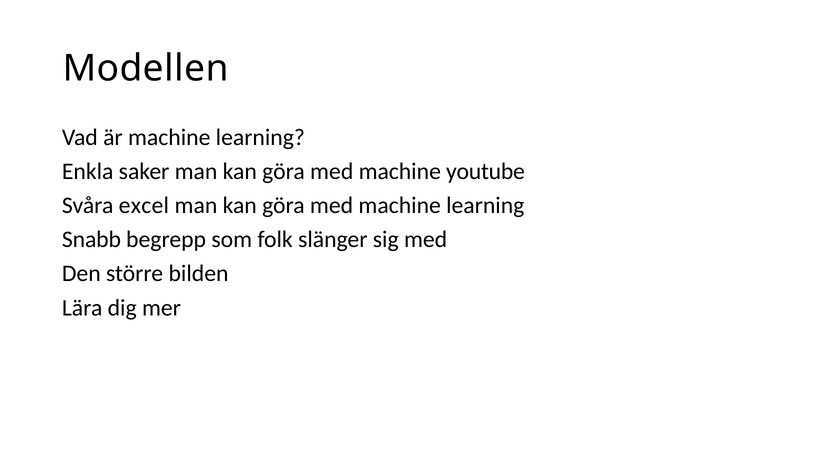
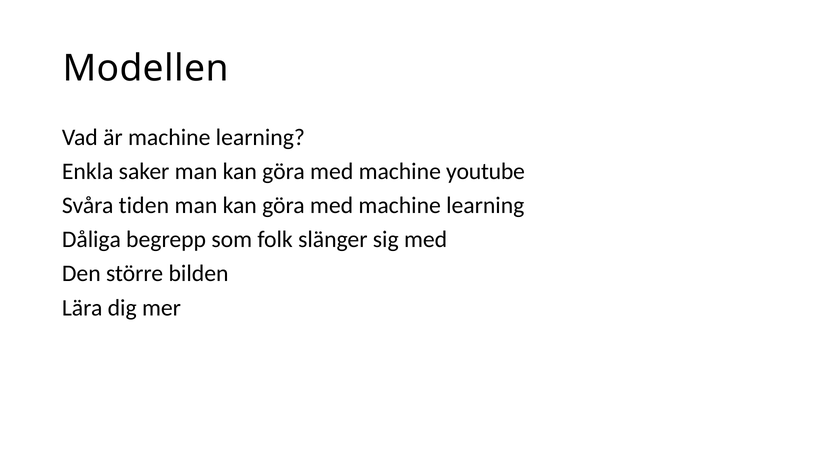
excel: excel -> tiden
Snabb: Snabb -> Dåliga
